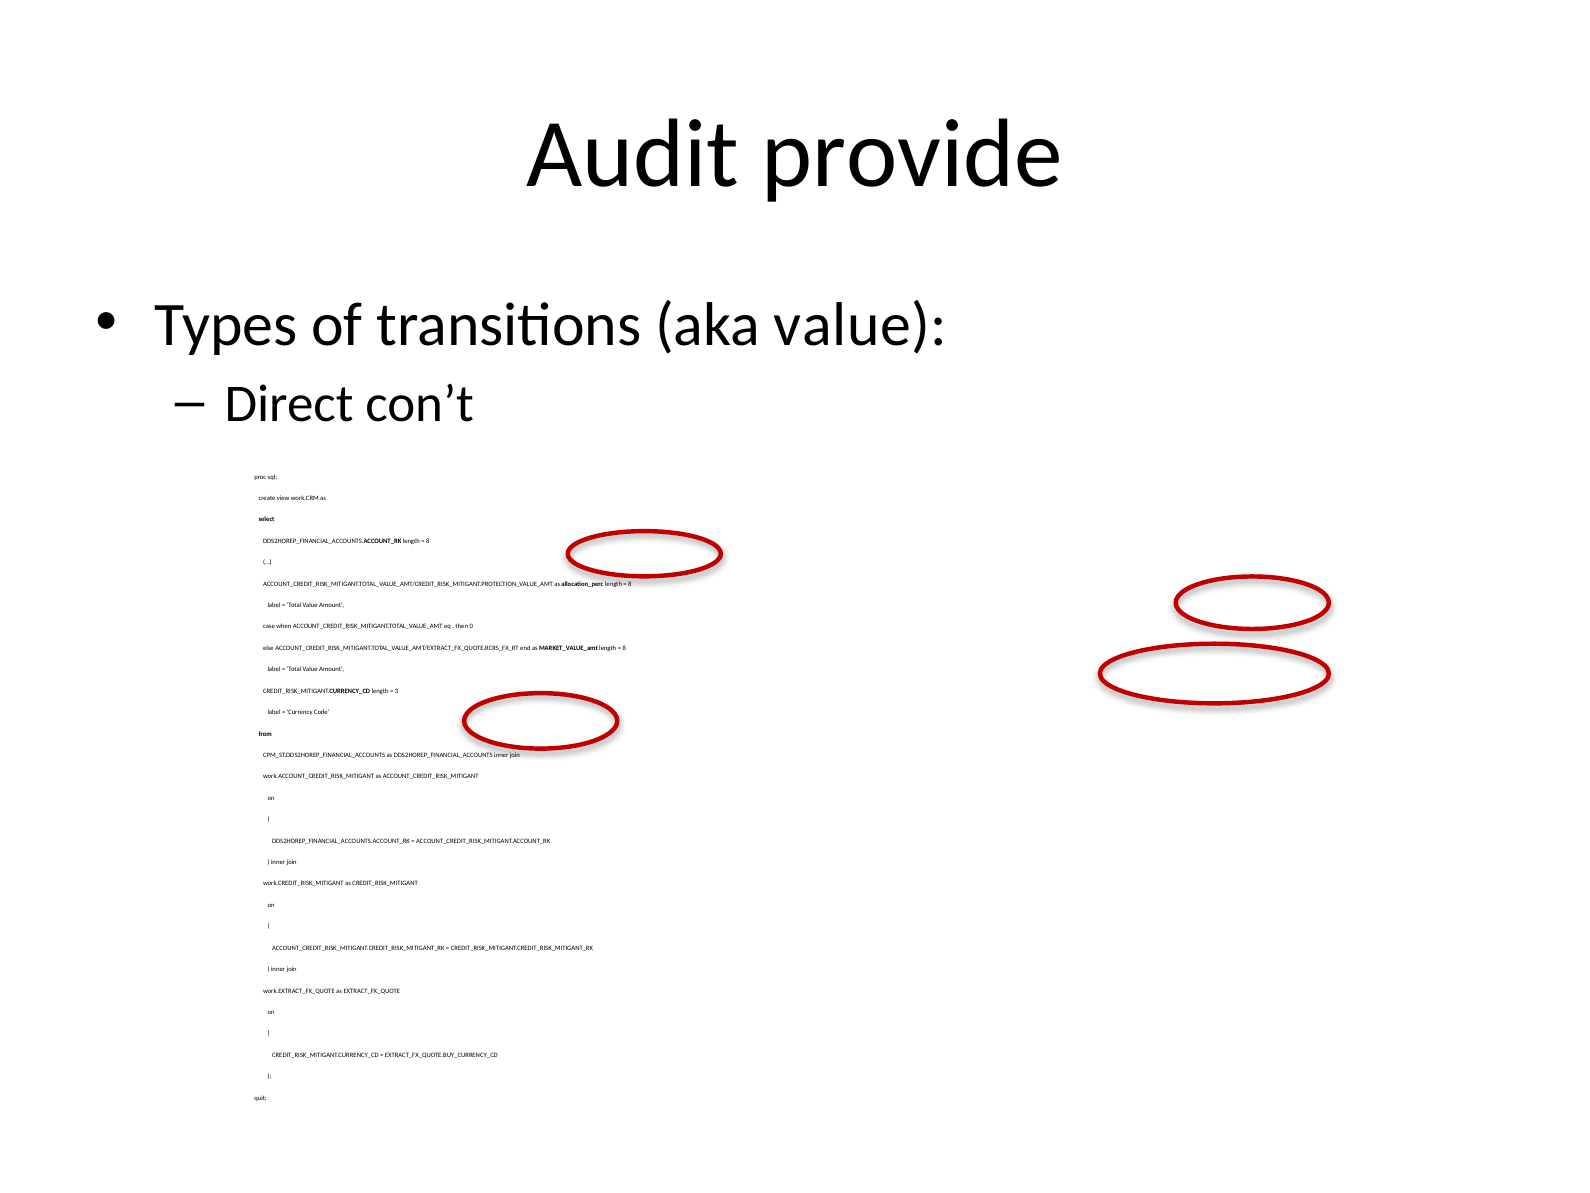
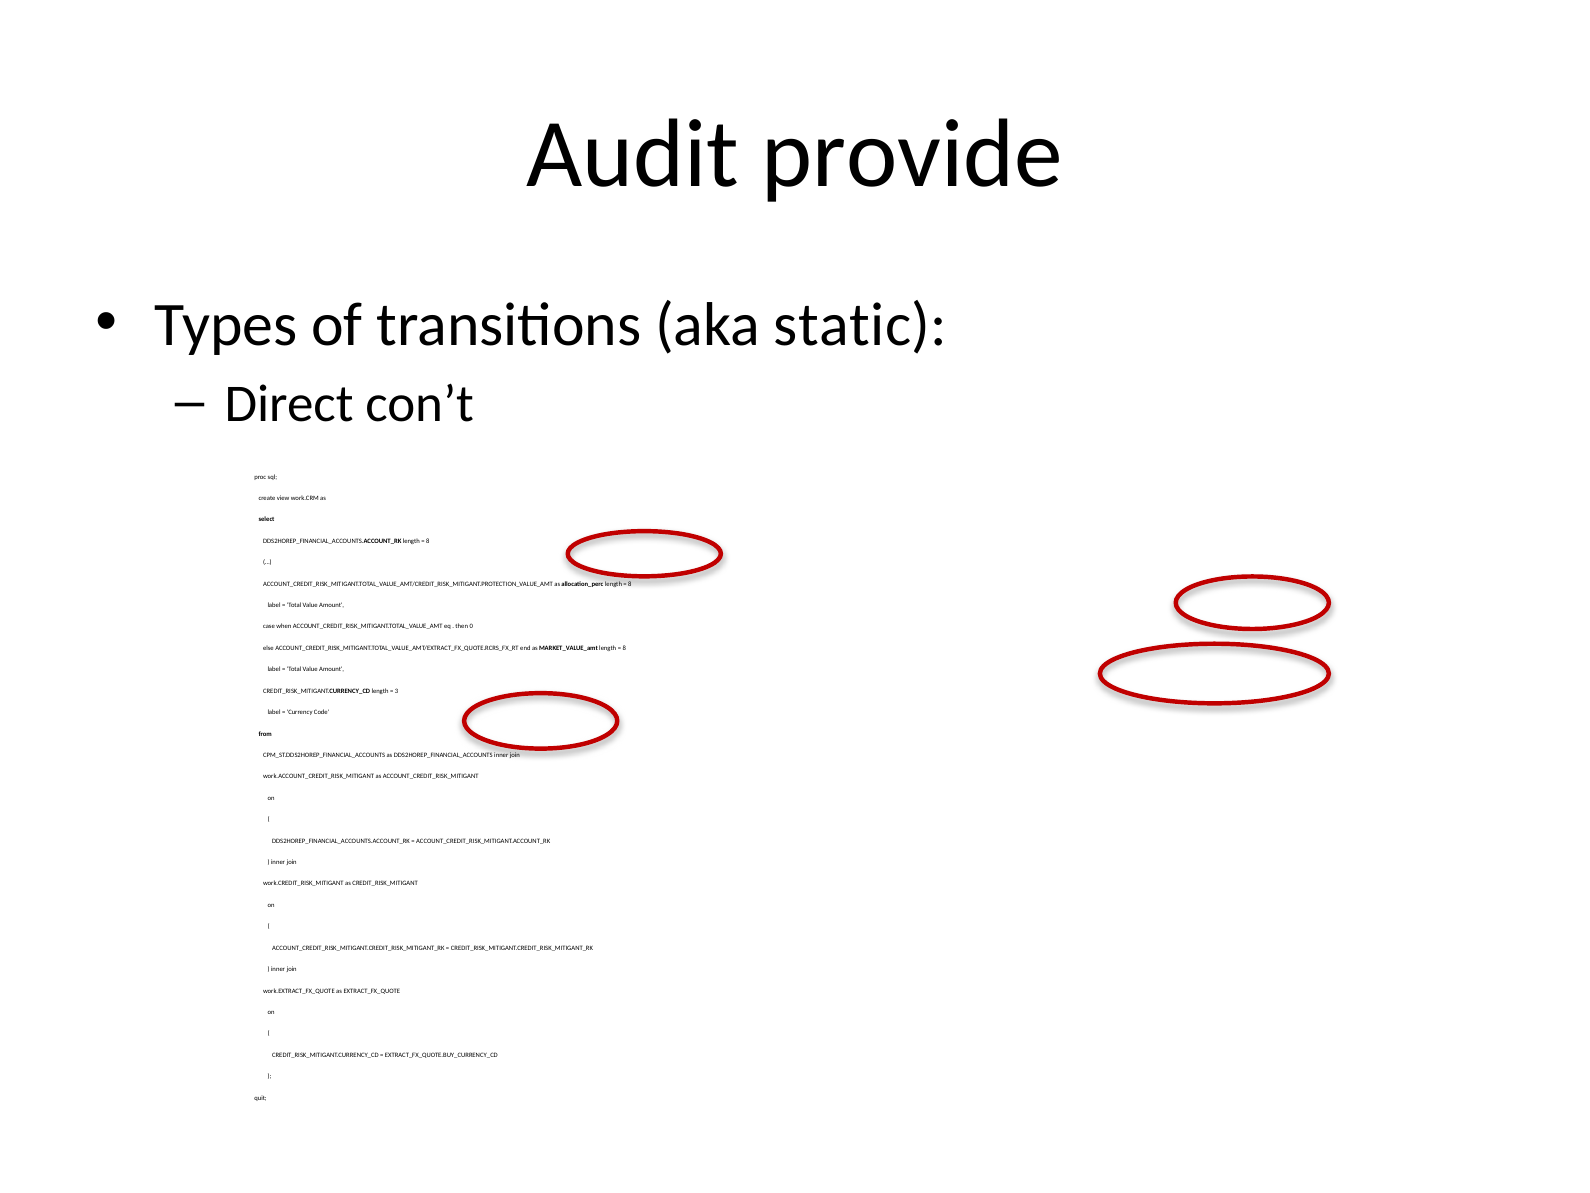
aka value: value -> static
